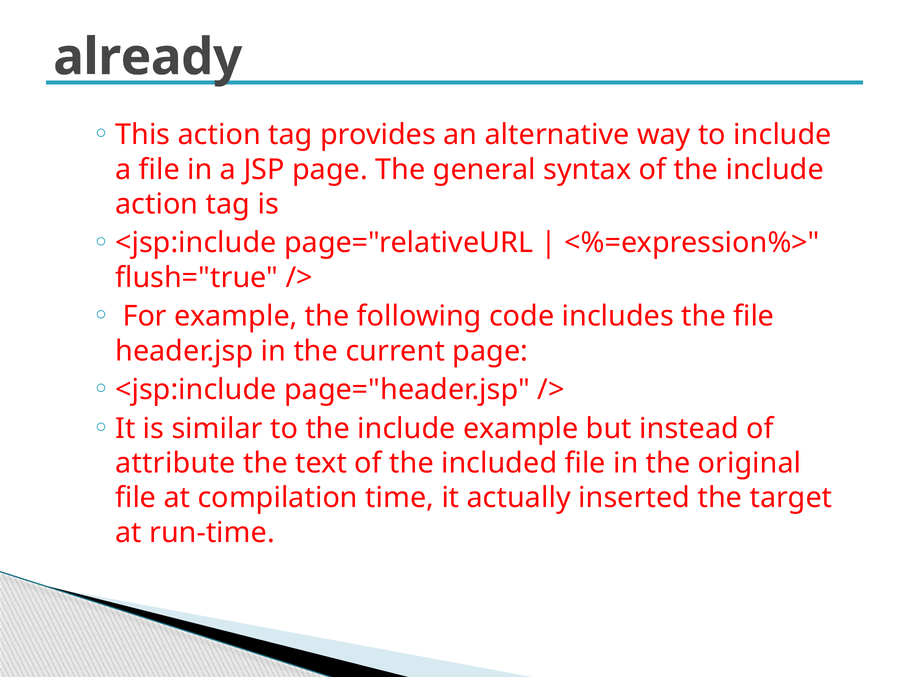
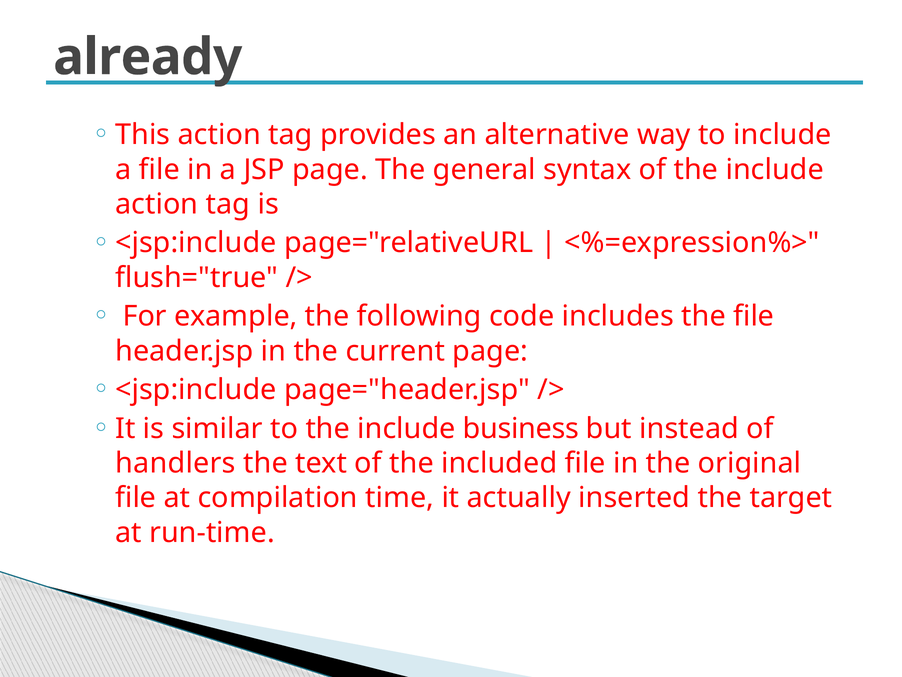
include example: example -> business
attribute: attribute -> handlers
